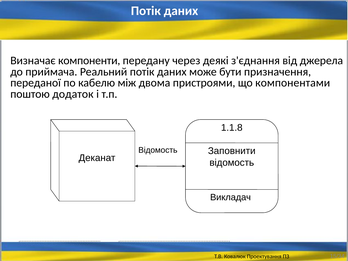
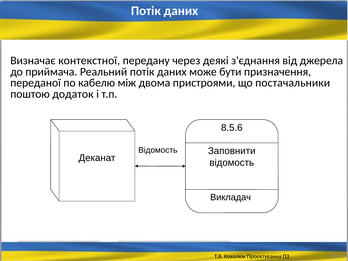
компоненти: компоненти -> контекстної
компонентами: компонентами -> постачальники
1.1.8: 1.1.8 -> 8.5.6
